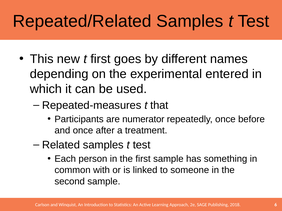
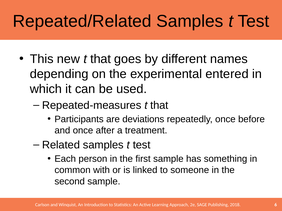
new t first: first -> that
numerator: numerator -> deviations
